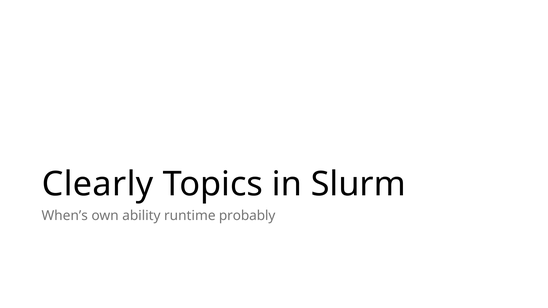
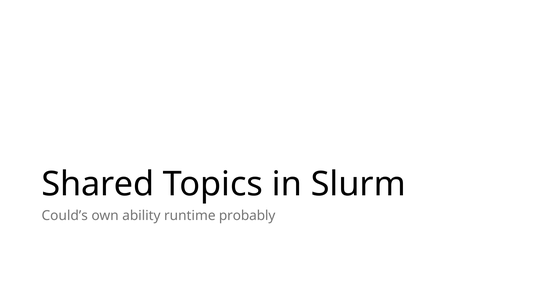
Clearly: Clearly -> Shared
When’s: When’s -> Could’s
